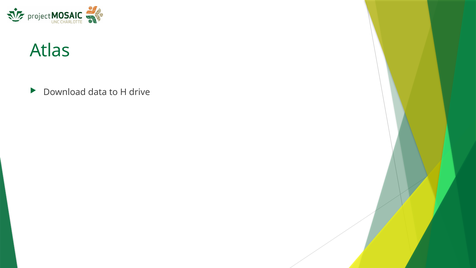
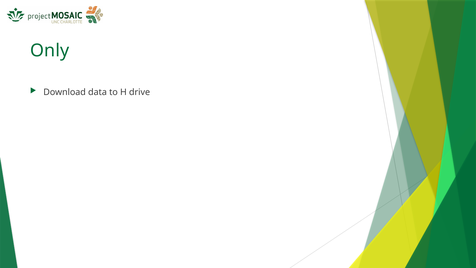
Atlas: Atlas -> Only
